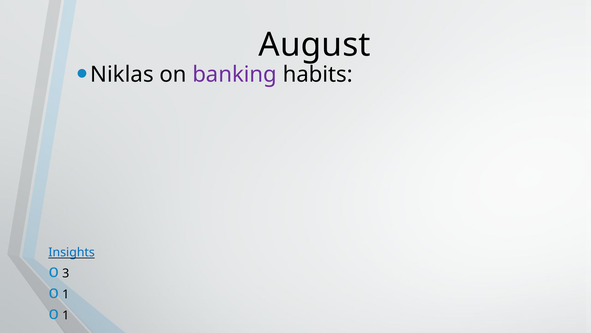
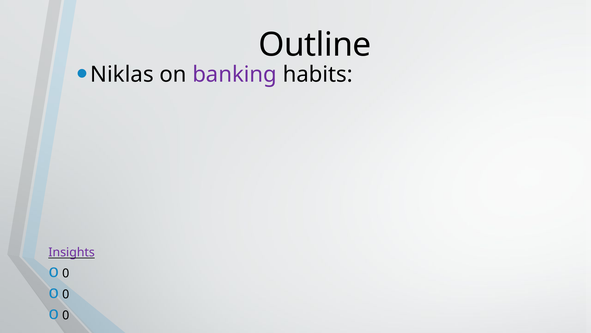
August: August -> Outline
Insights colour: blue -> purple
3 at (66, 273): 3 -> 0
1 at (66, 294): 1 -> 0
1 at (66, 315): 1 -> 0
